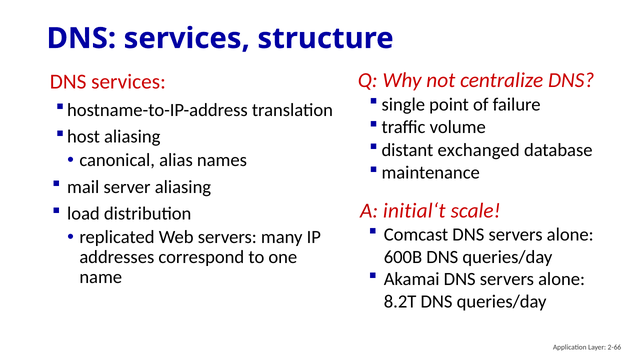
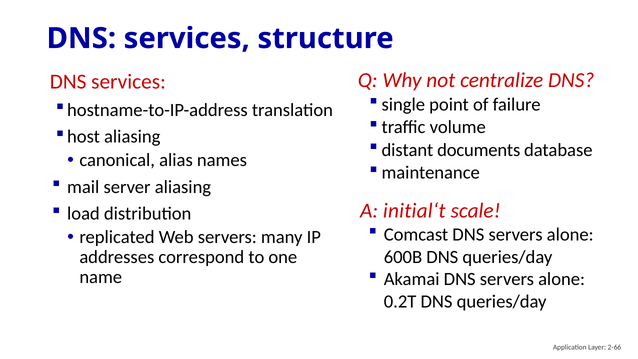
exchanged: exchanged -> documents
8.2T: 8.2T -> 0.2T
